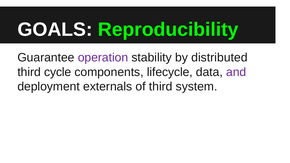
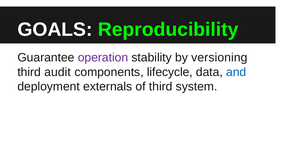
distributed: distributed -> versioning
cycle: cycle -> audit
and colour: purple -> blue
